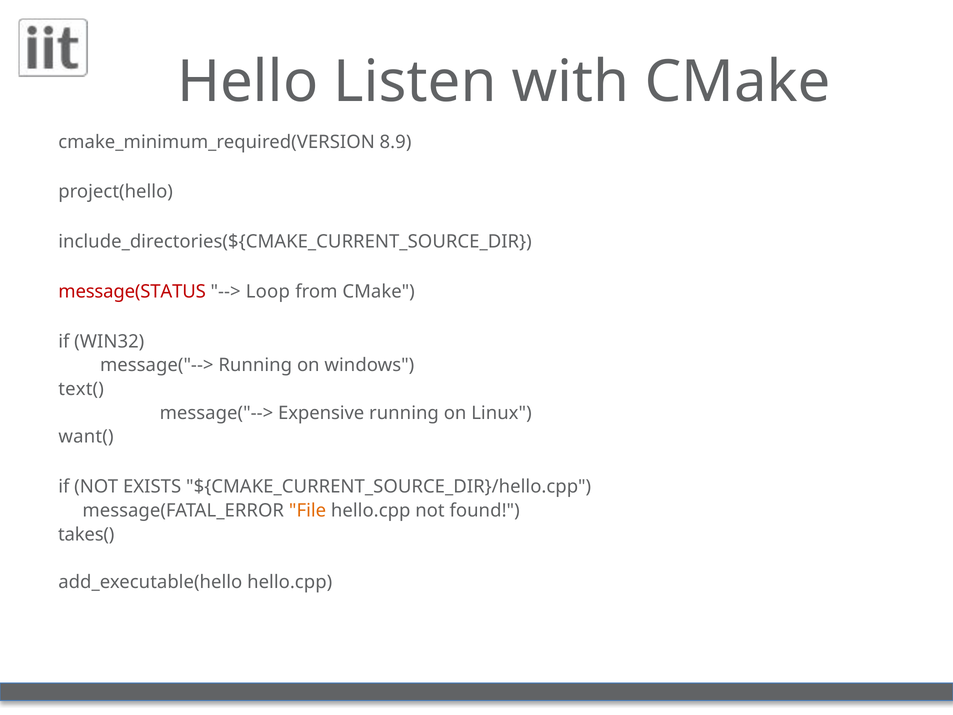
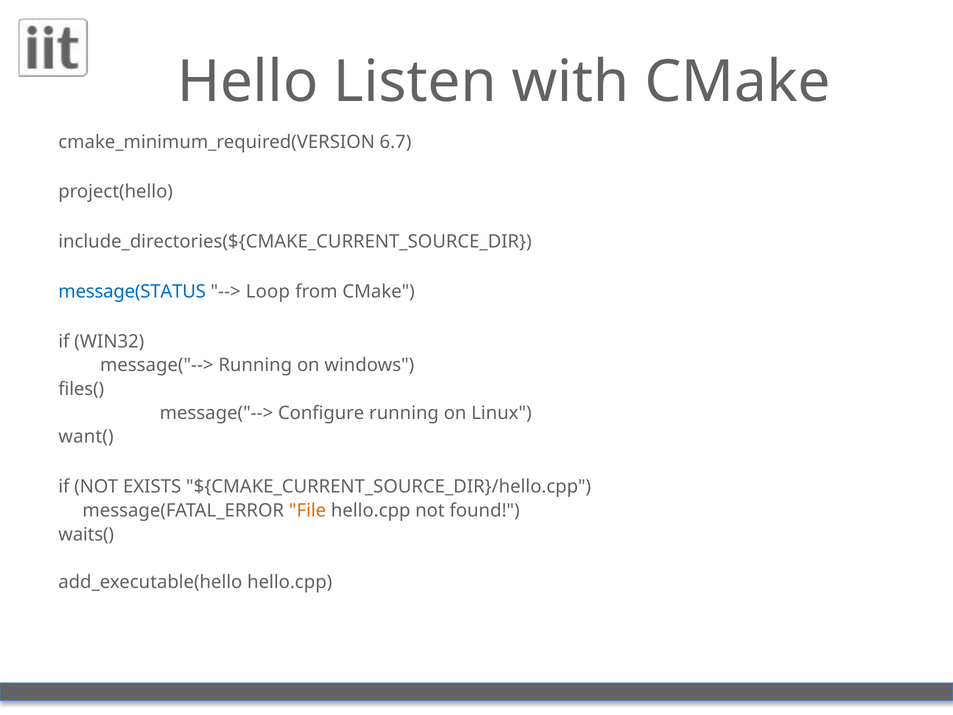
8.9: 8.9 -> 6.7
message(STATUS colour: red -> blue
text(: text( -> files(
Expensive: Expensive -> Configure
takes(: takes( -> waits(
